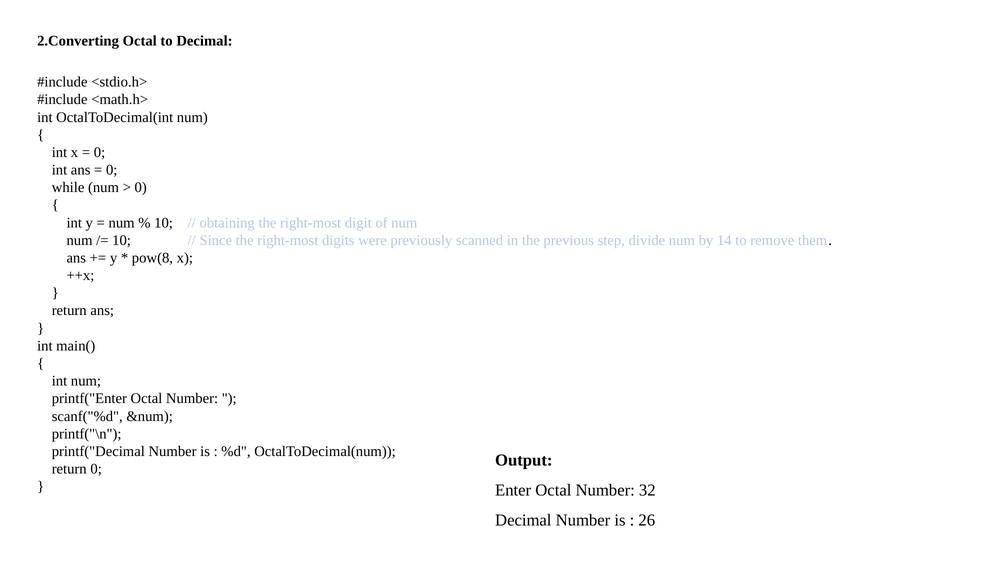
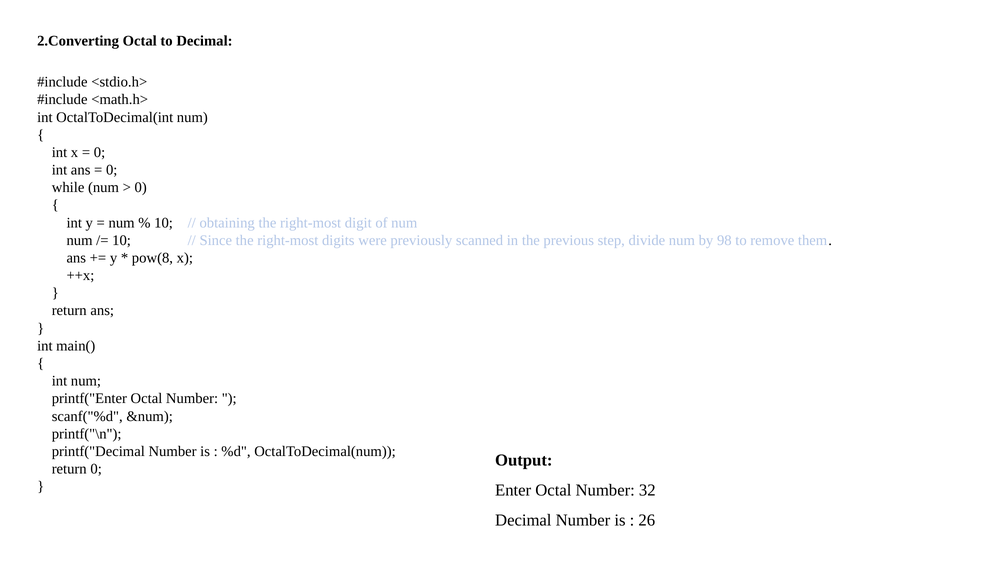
14: 14 -> 98
